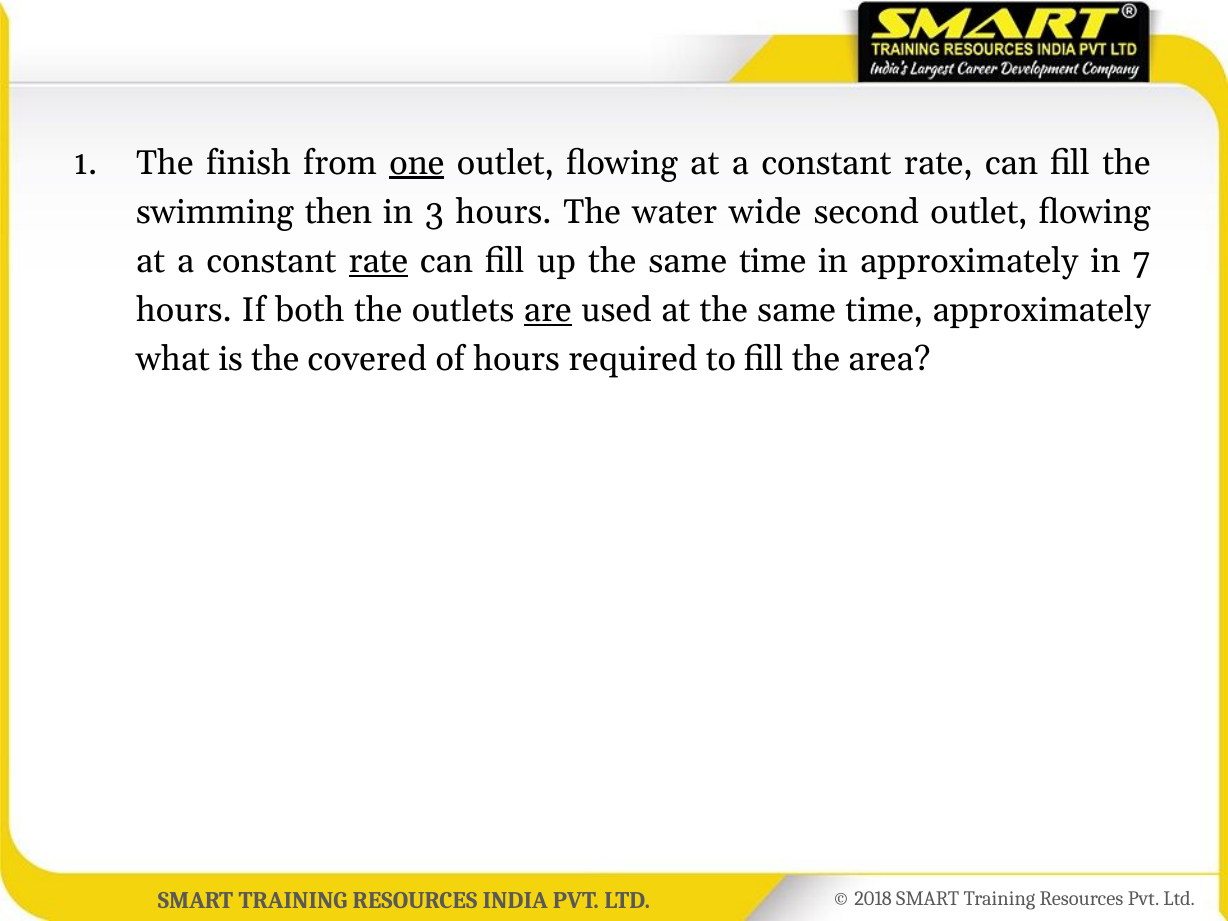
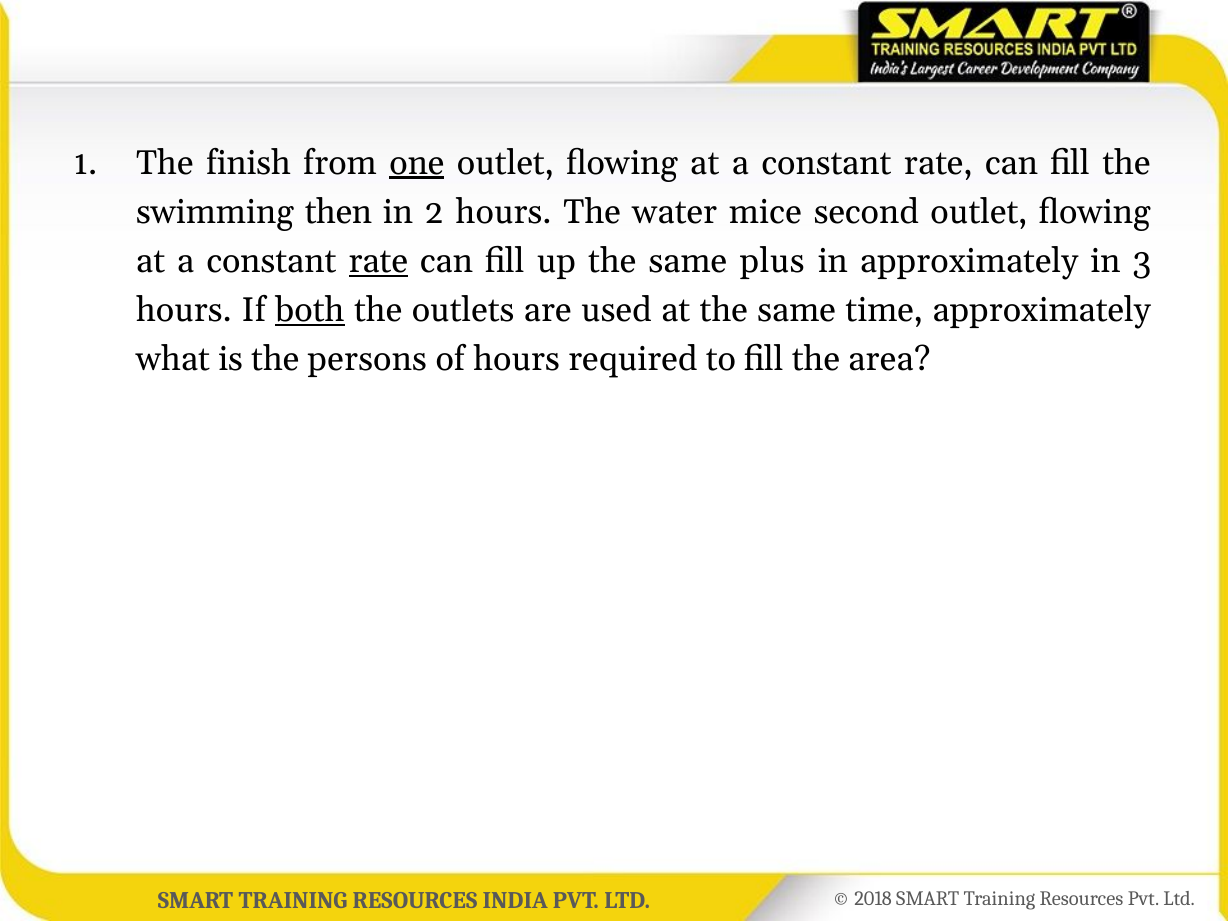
3: 3 -> 2
wide: wide -> mice
up the same time: time -> plus
7: 7 -> 3
both underline: none -> present
are underline: present -> none
covered: covered -> persons
